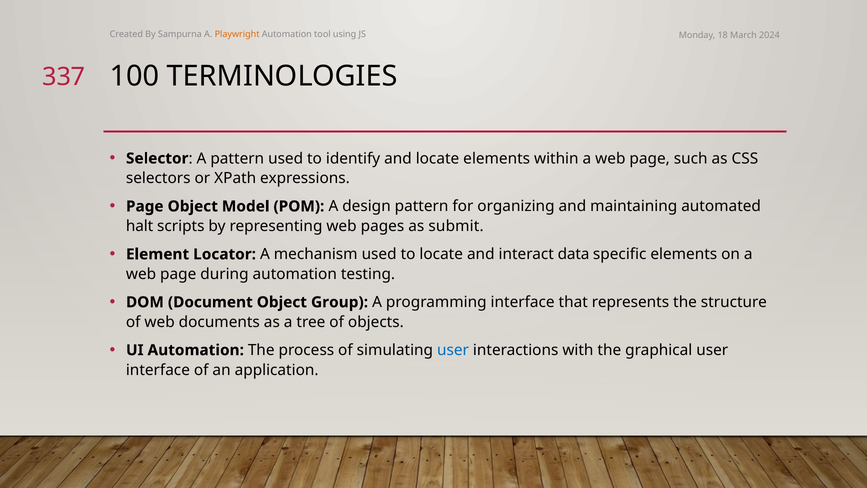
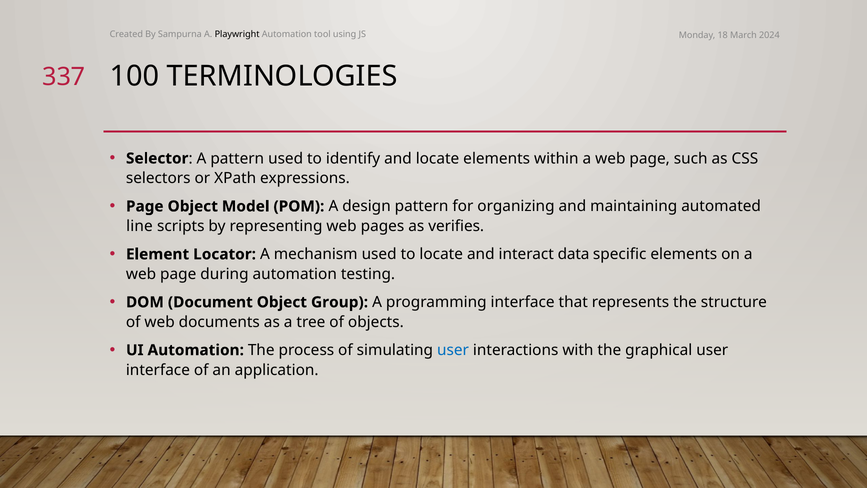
Playwright colour: orange -> black
halt: halt -> line
submit: submit -> verifies
